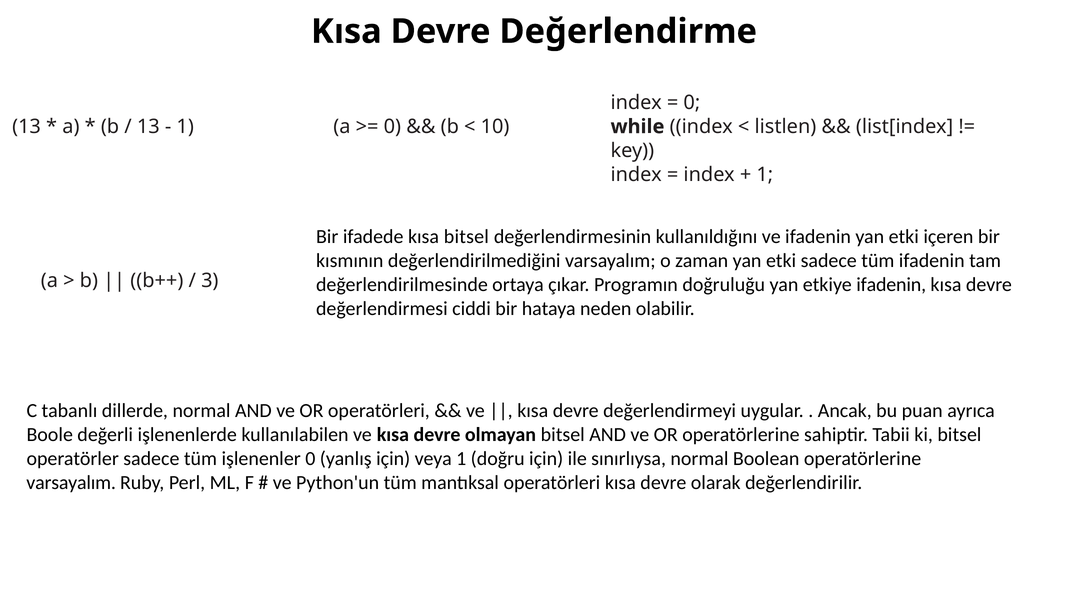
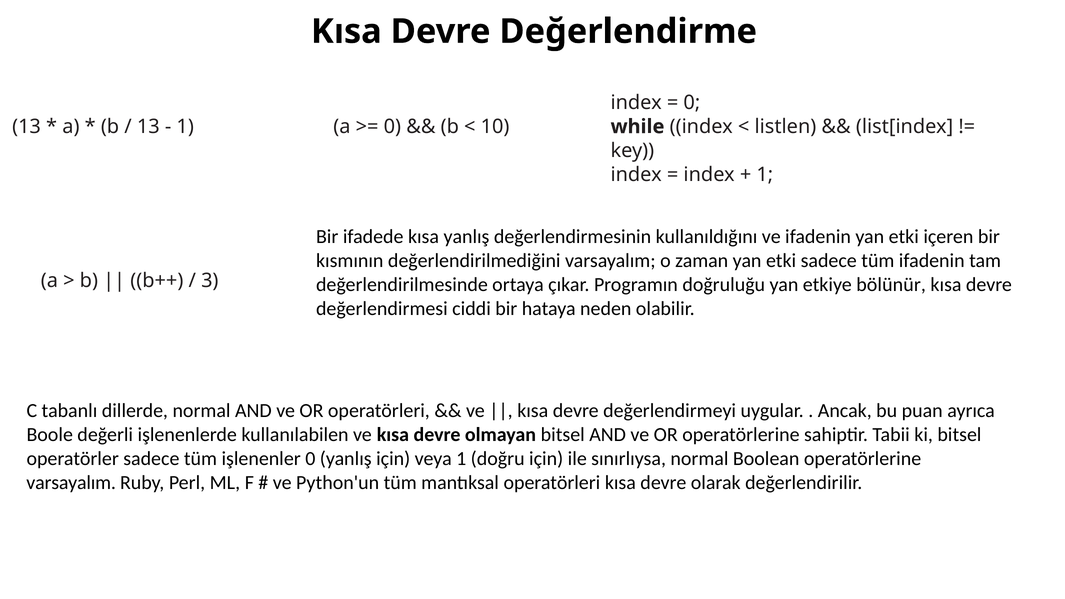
kısa bitsel: bitsel -> yanlış
etkiye ifadenin: ifadenin -> bölünür
